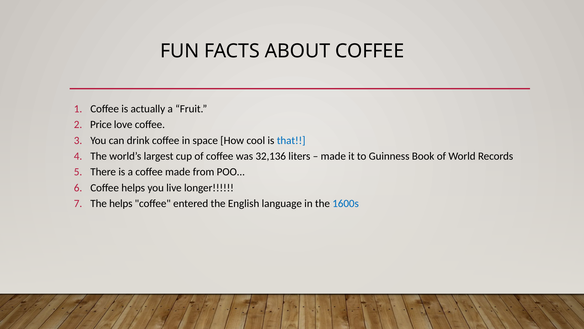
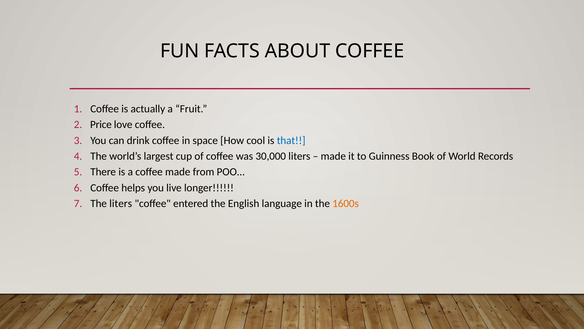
32,136: 32,136 -> 30,000
The helps: helps -> liters
1600s colour: blue -> orange
